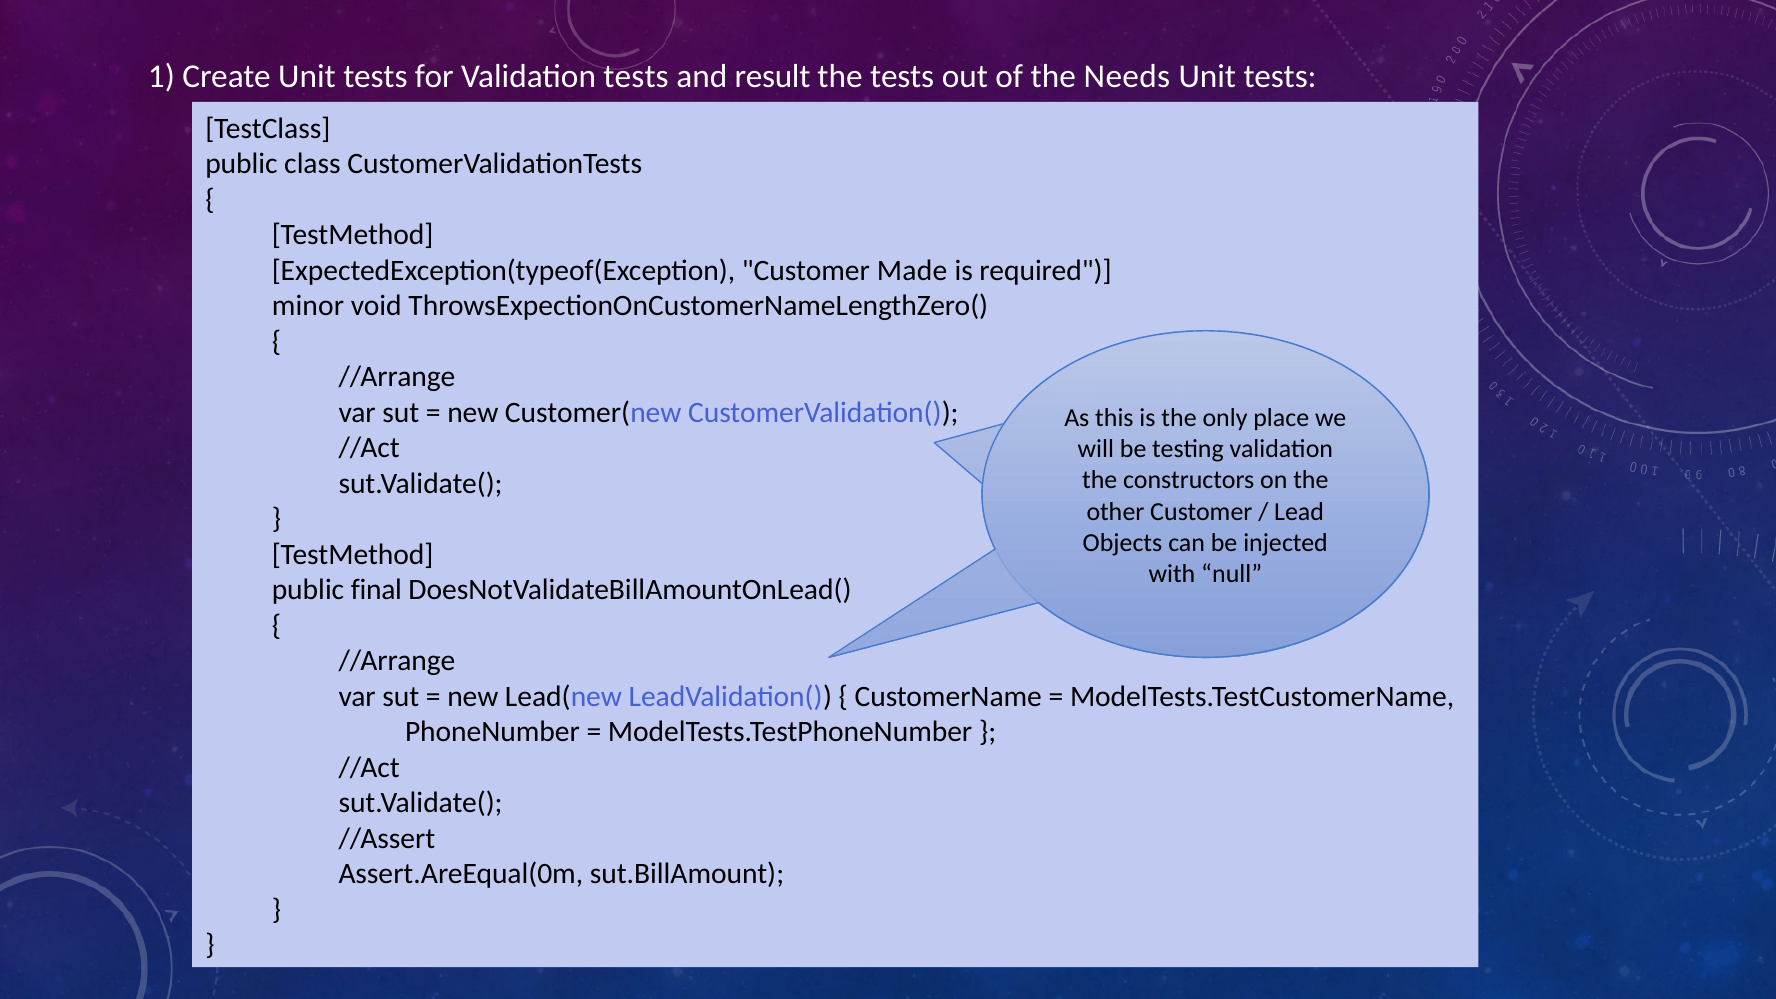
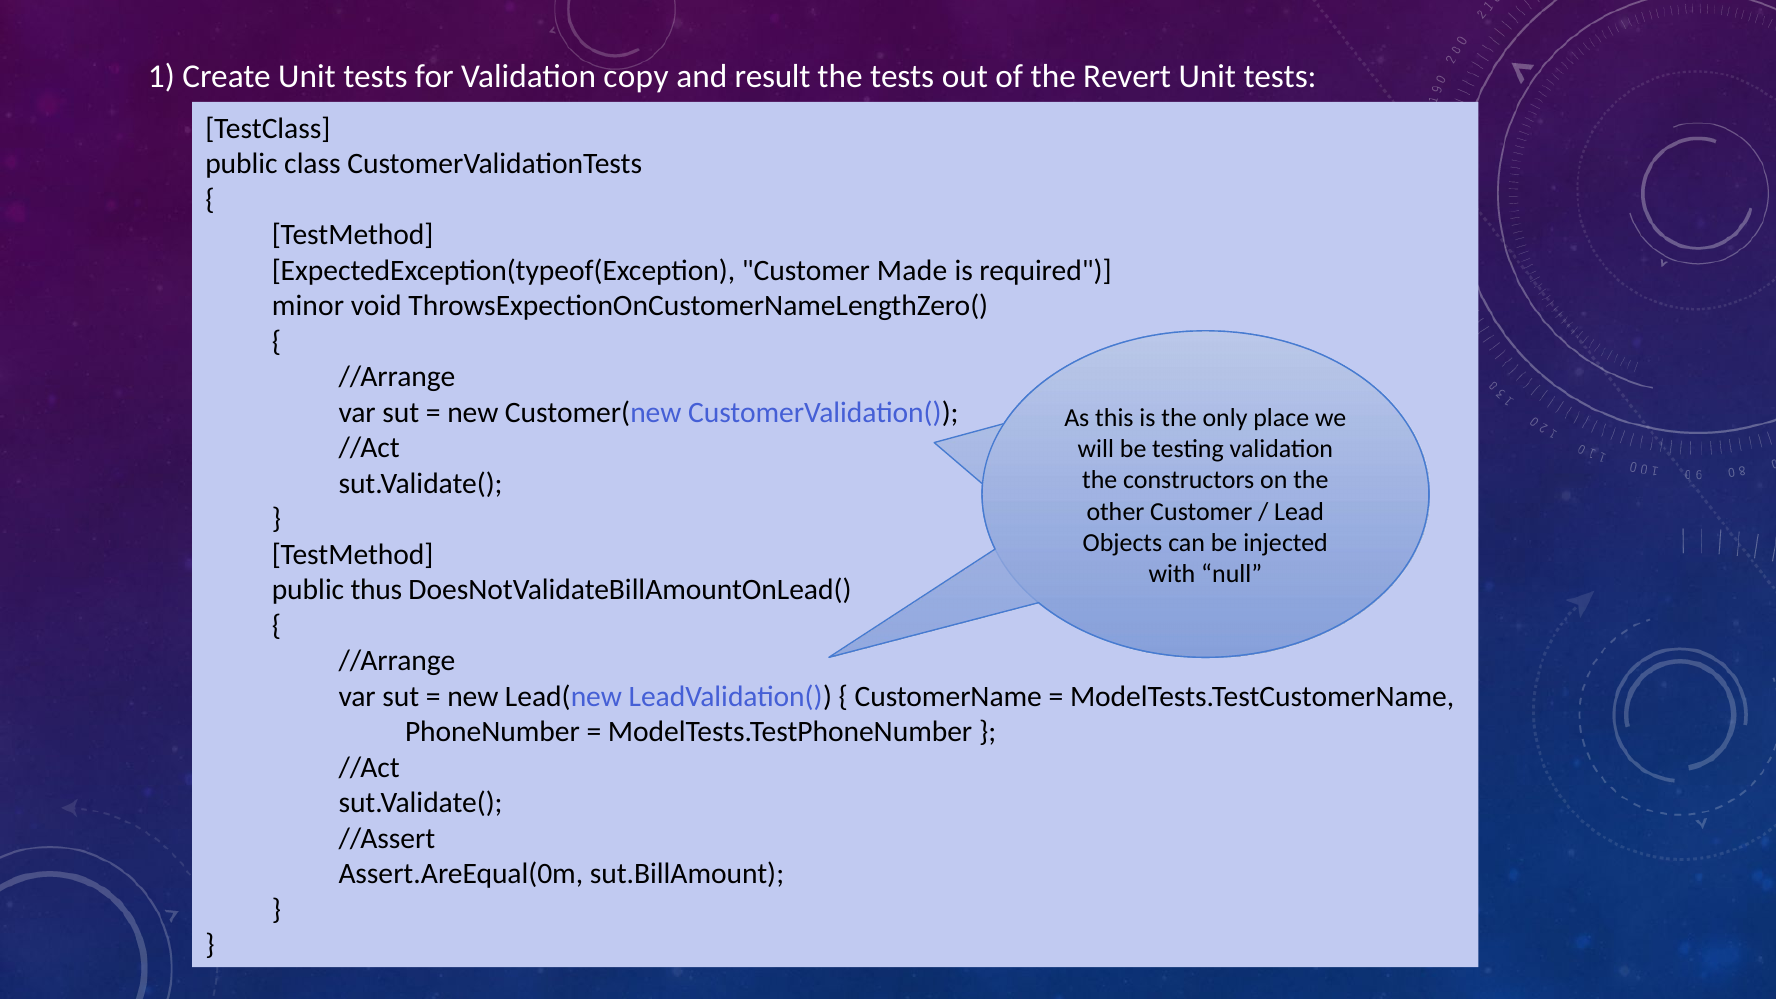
Validation tests: tests -> copy
Needs: Needs -> Revert
final: final -> thus
